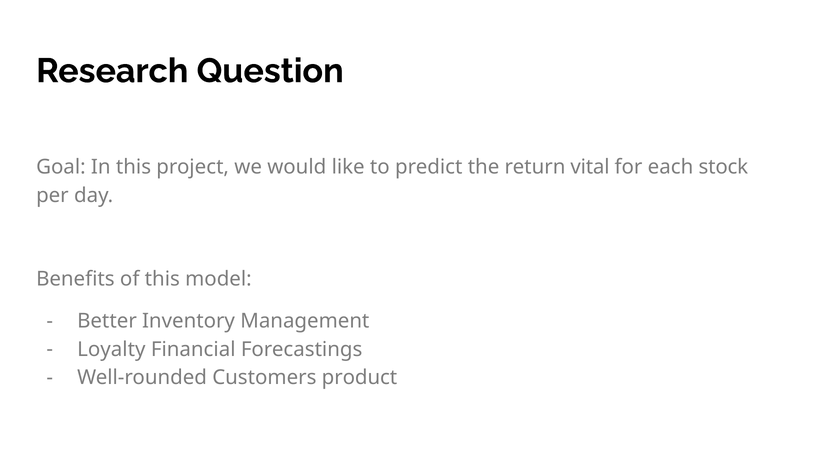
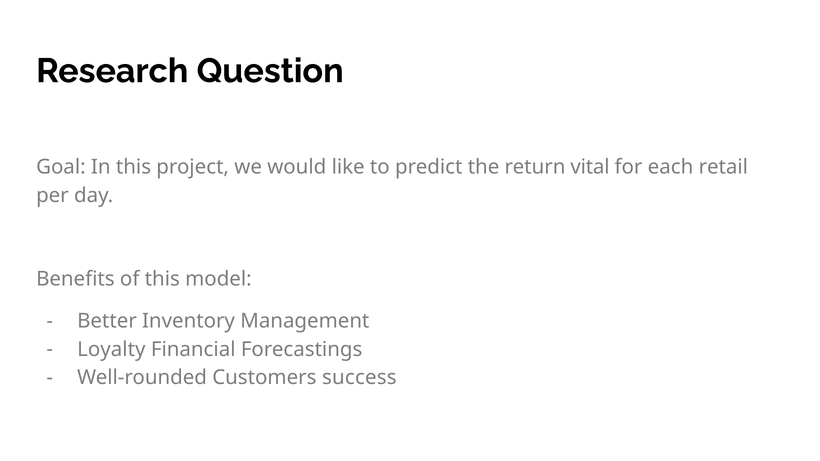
stock: stock -> retail
product: product -> success
